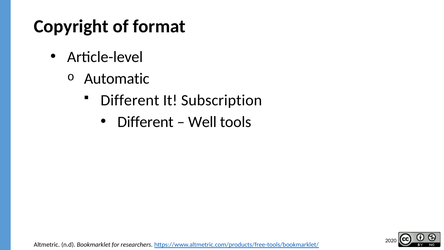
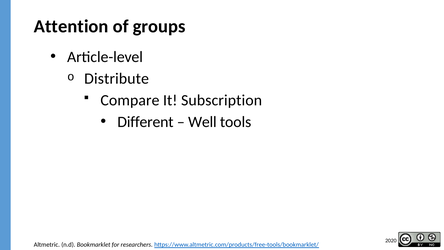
Copyright: Copyright -> Attention
format: format -> groups
Automatic: Automatic -> Distribute
Different at (130, 100): Different -> Compare
